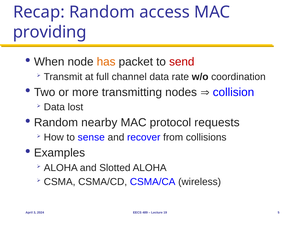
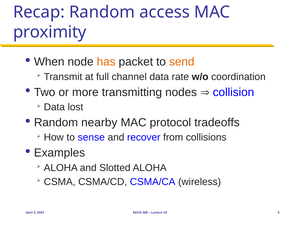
providing: providing -> proximity
send colour: red -> orange
requests: requests -> tradeoffs
